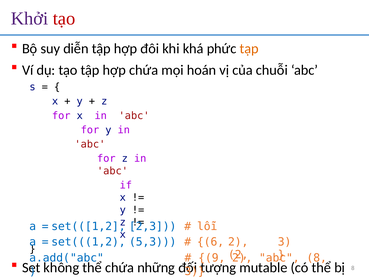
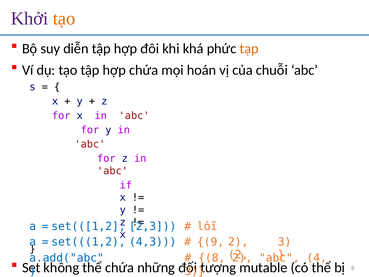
tạo at (64, 19) colour: red -> orange
5,3: 5,3 -> 4,3
6: 6 -> 9
9 at (212, 258): 9 -> 8
8 at (317, 258): 8 -> 4
